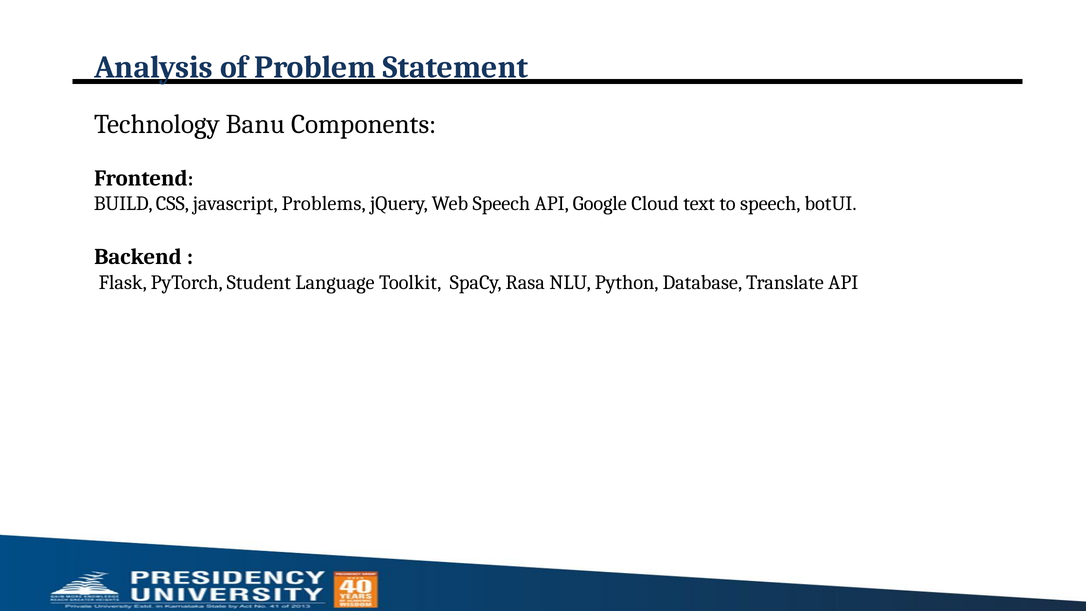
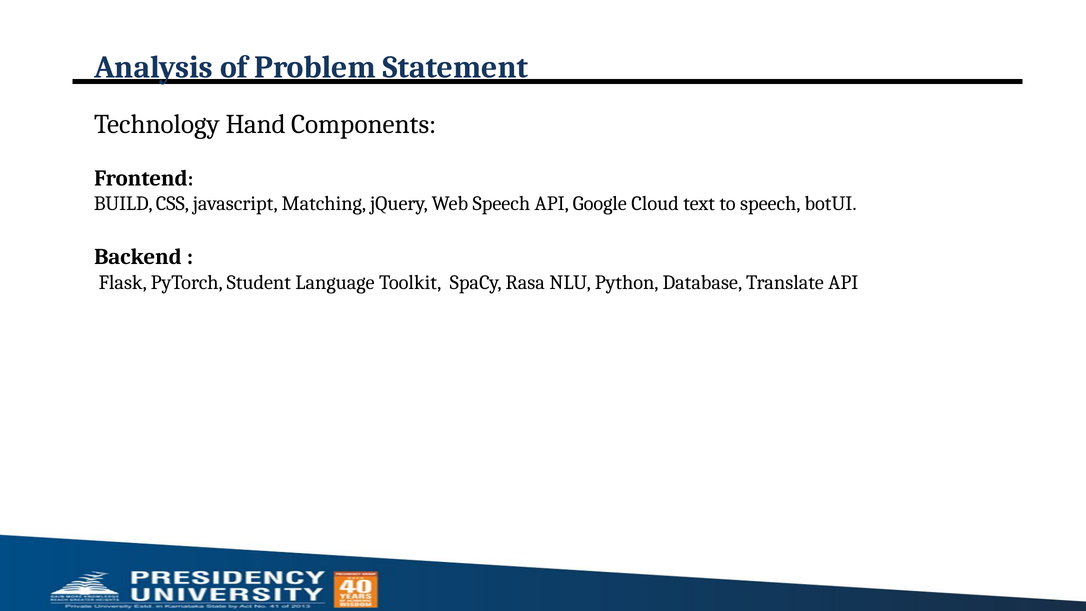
Banu: Banu -> Hand
Problems: Problems -> Matching
